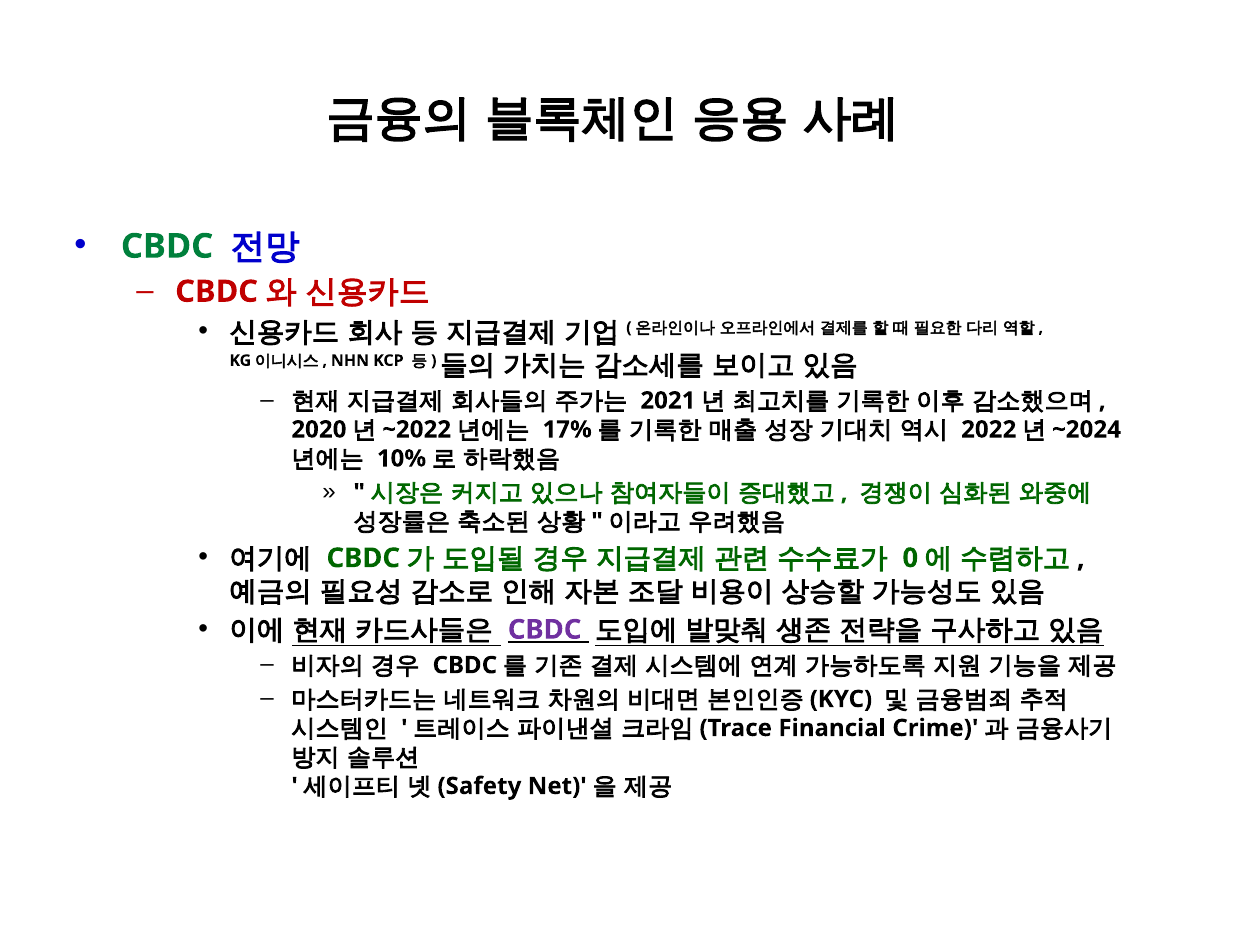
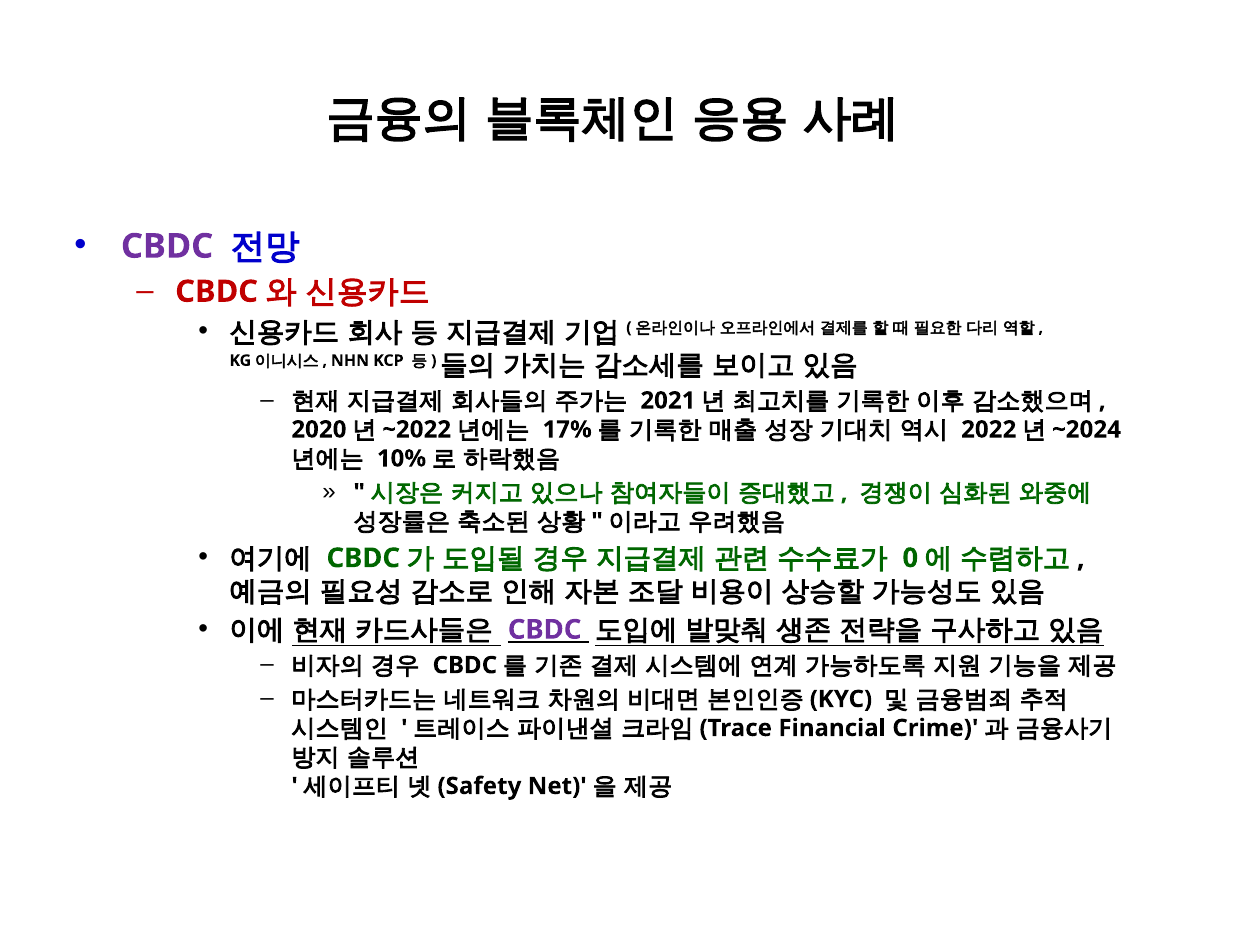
CBDC at (167, 246) colour: green -> purple
